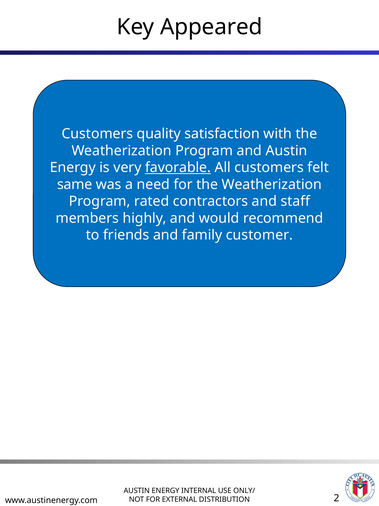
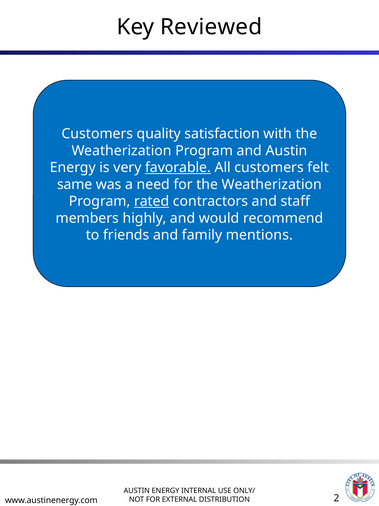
Appeared: Appeared -> Reviewed
rated underline: none -> present
customer: customer -> mentions
